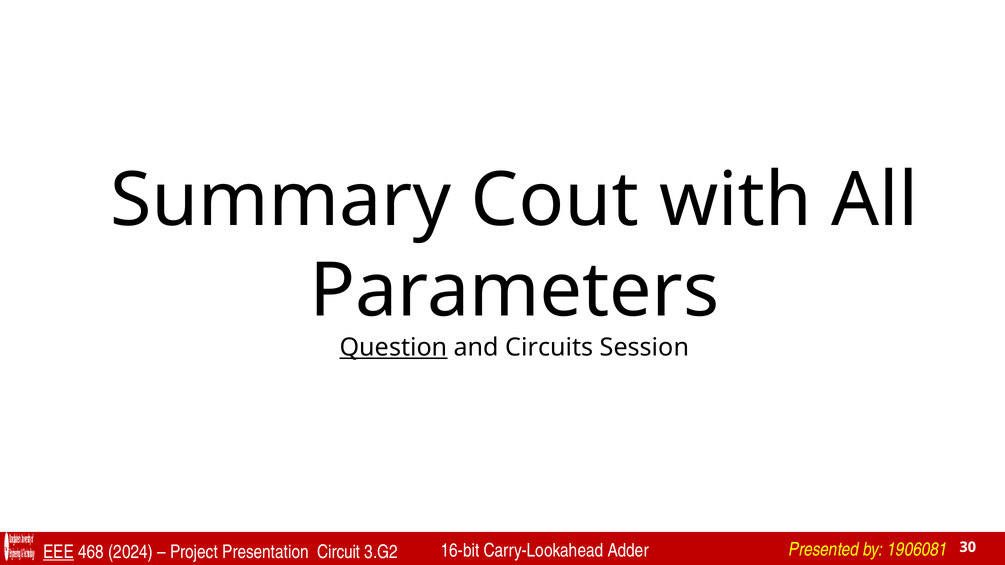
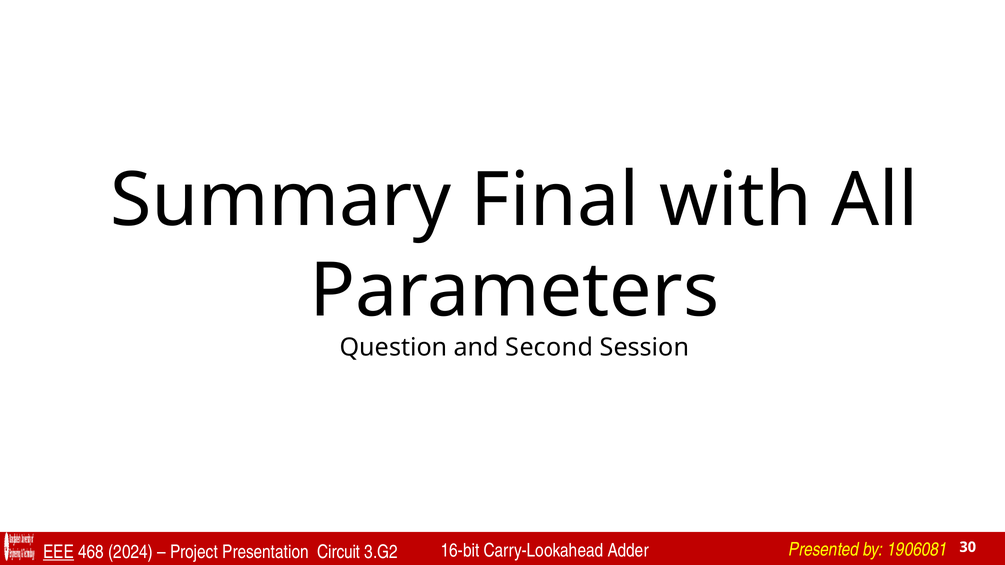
Cout: Cout -> Final
Question underline: present -> none
Circuits: Circuits -> Second
